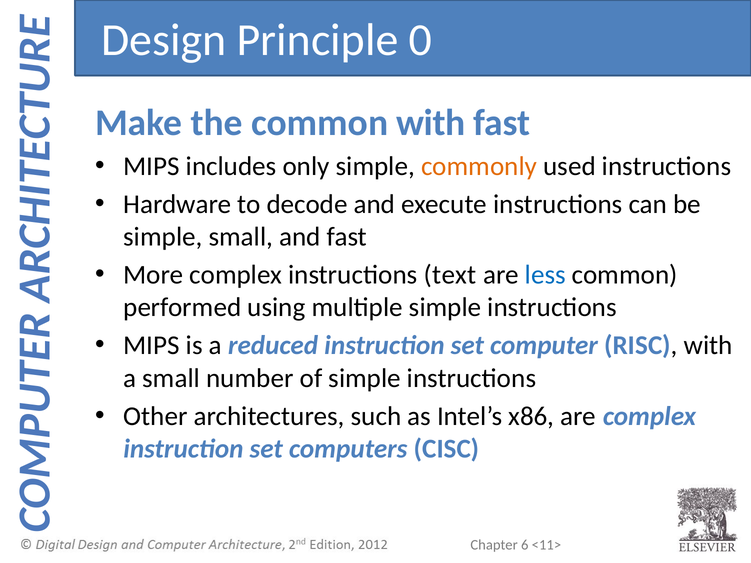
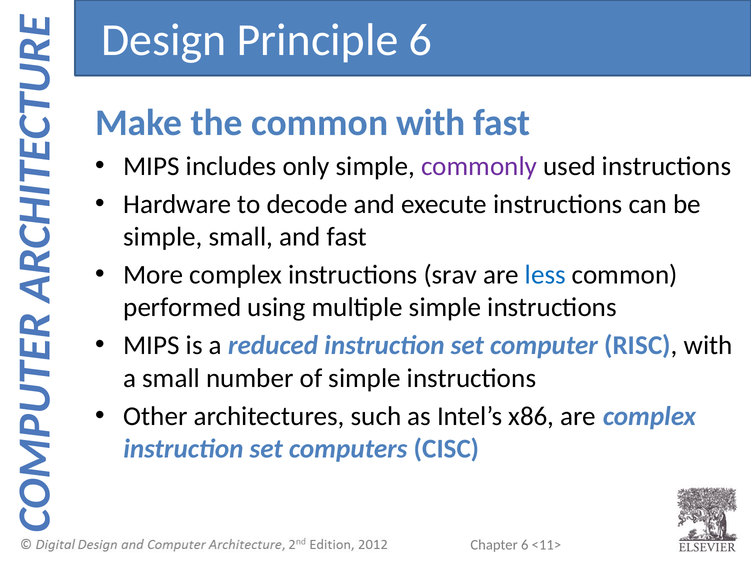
Principle 0: 0 -> 6
commonly colour: orange -> purple
text: text -> srav
